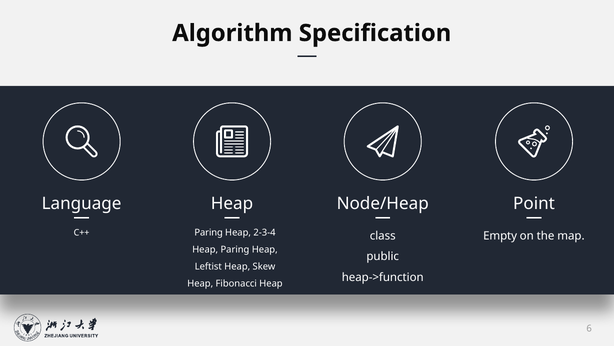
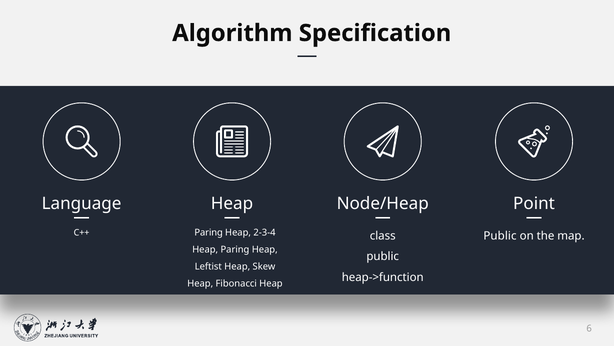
Empty at (500, 236): Empty -> Public
